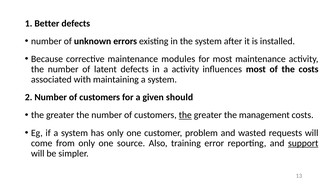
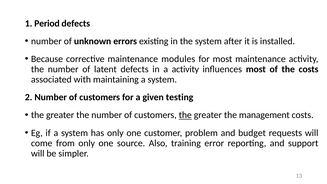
Better: Better -> Period
should: should -> testing
wasted: wasted -> budget
support underline: present -> none
